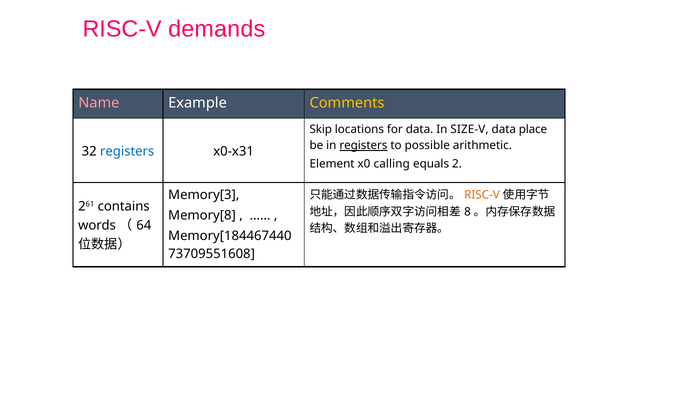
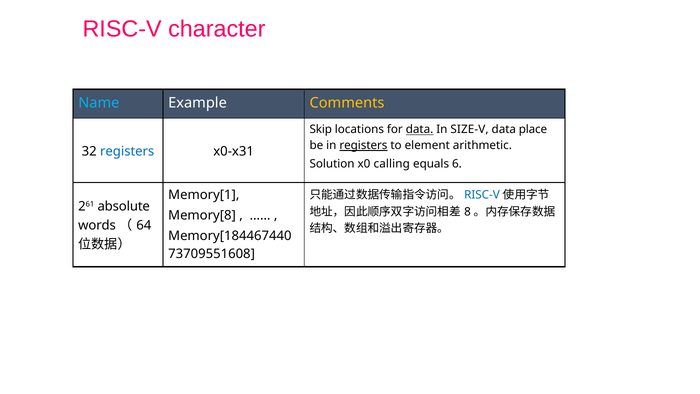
demands: demands -> character
Name colour: pink -> light blue
data at (420, 130) underline: none -> present
possible: possible -> element
Element: Element -> Solution
2: 2 -> 6
RISC-V at (482, 195) colour: orange -> blue
Memory[3: Memory[3 -> Memory[1
contains: contains -> absolute
